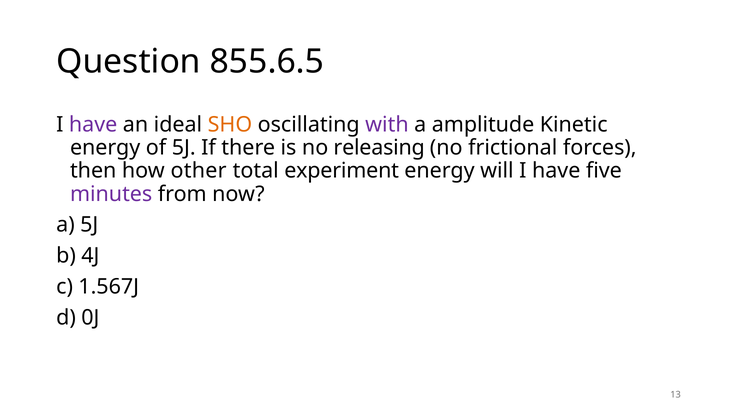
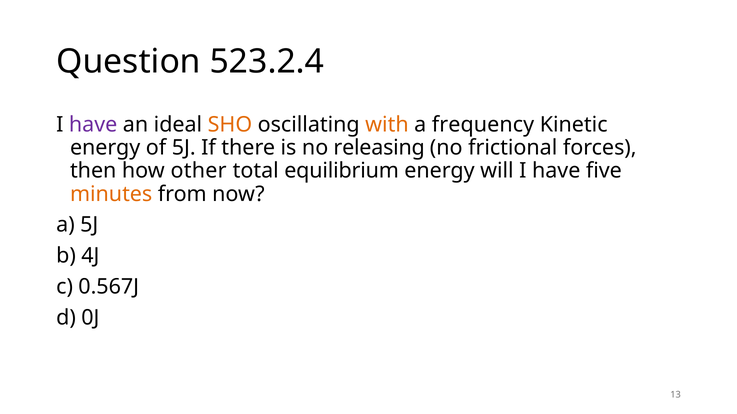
855.6.5: 855.6.5 -> 523.2.4
with colour: purple -> orange
amplitude: amplitude -> frequency
experiment: experiment -> equilibrium
minutes colour: purple -> orange
1.567J: 1.567J -> 0.567J
